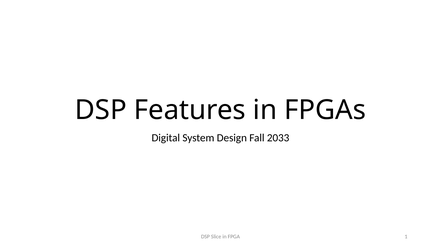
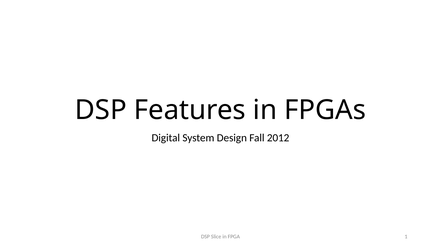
2033: 2033 -> 2012
